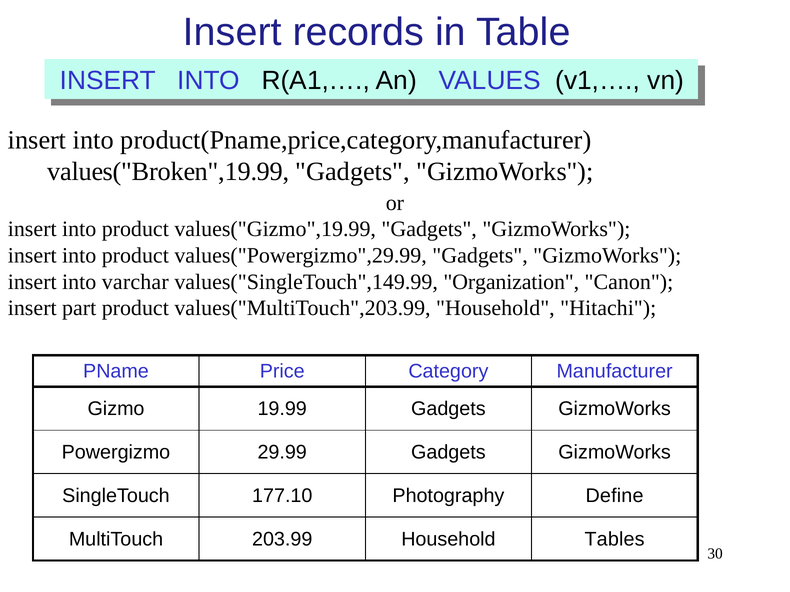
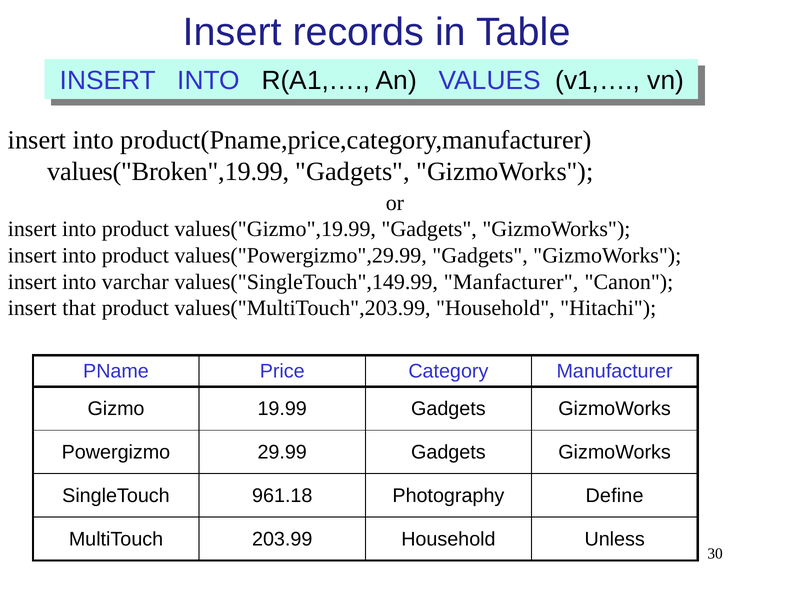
Organization: Organization -> Manfacturer
part: part -> that
177.10: 177.10 -> 961.18
Tables: Tables -> Unless
